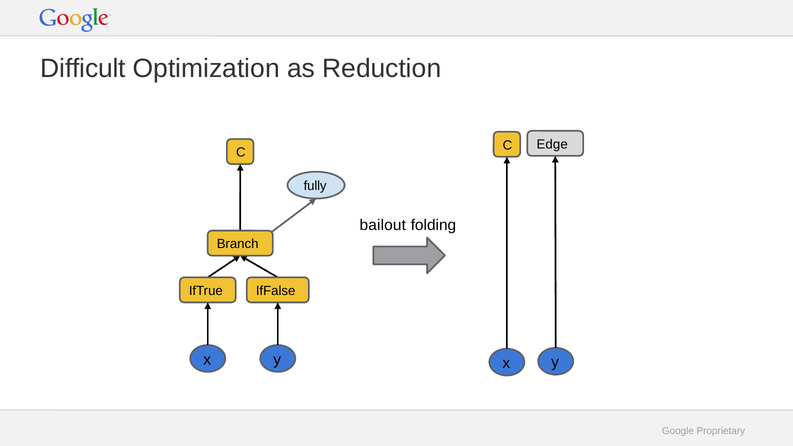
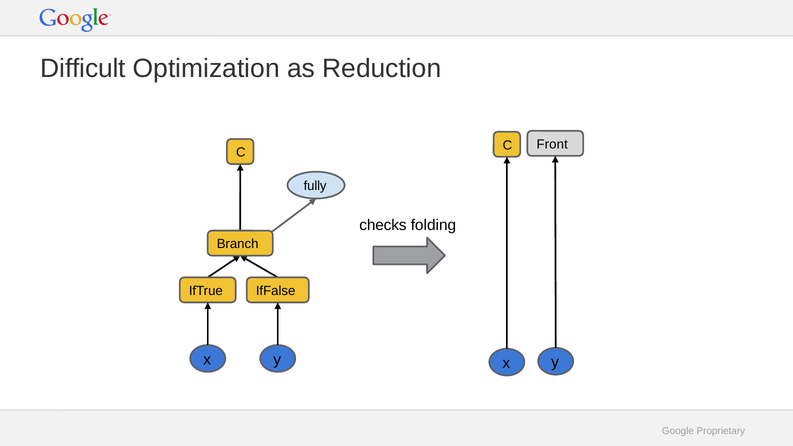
Edge: Edge -> Front
bailout: bailout -> checks
